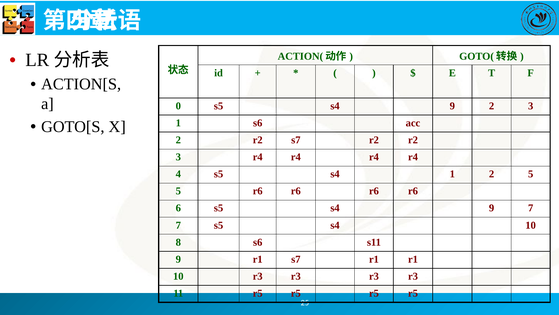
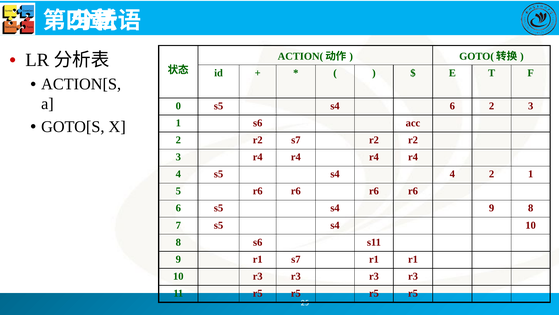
0 s5 s4 9: 9 -> 6
s4 1: 1 -> 4
2 5: 5 -> 1
9 7: 7 -> 8
